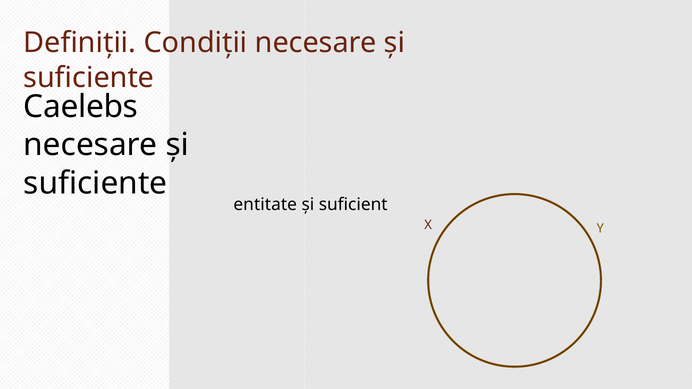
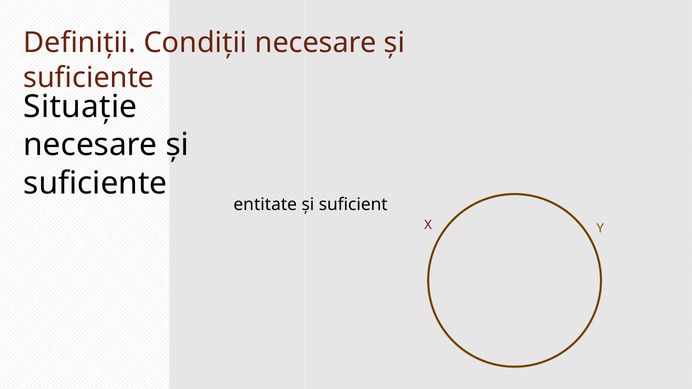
Caelebs: Caelebs -> Situație
